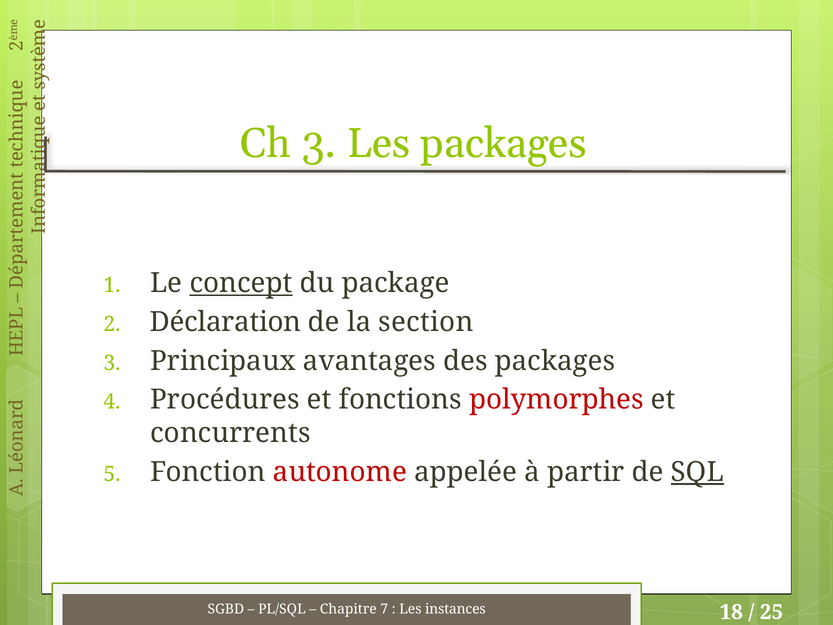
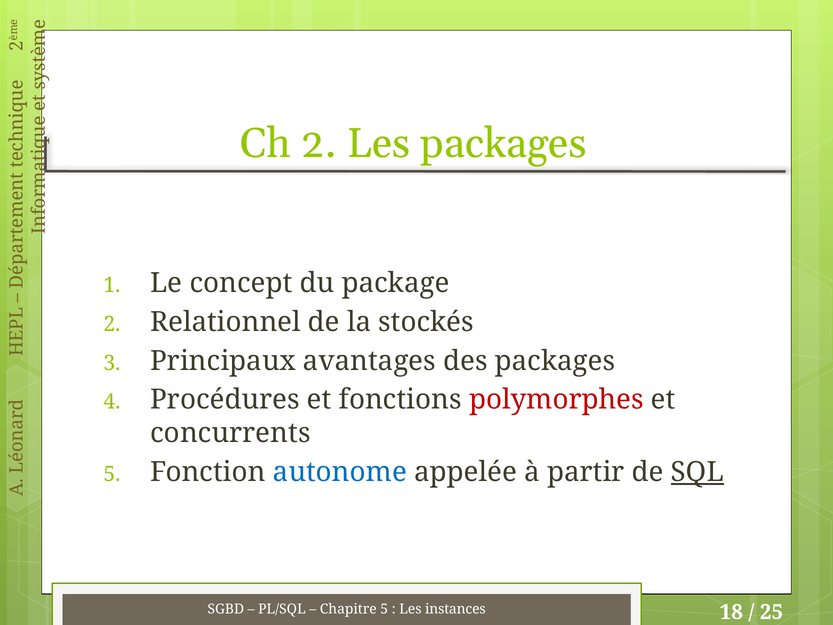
Ch 3: 3 -> 2
concept underline: present -> none
Déclaration: Déclaration -> Relationnel
section: section -> stockés
autonome colour: red -> blue
Chapitre 7: 7 -> 5
